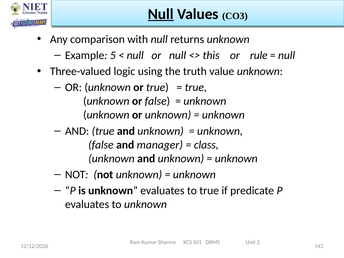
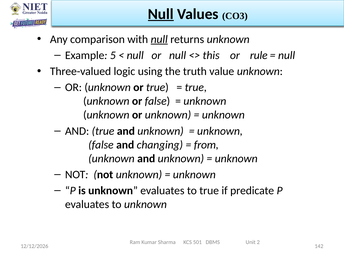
null at (159, 39) underline: none -> present
manager: manager -> changing
class: class -> from
